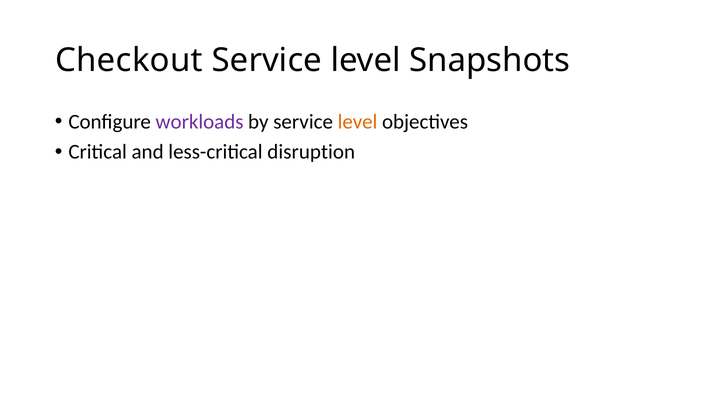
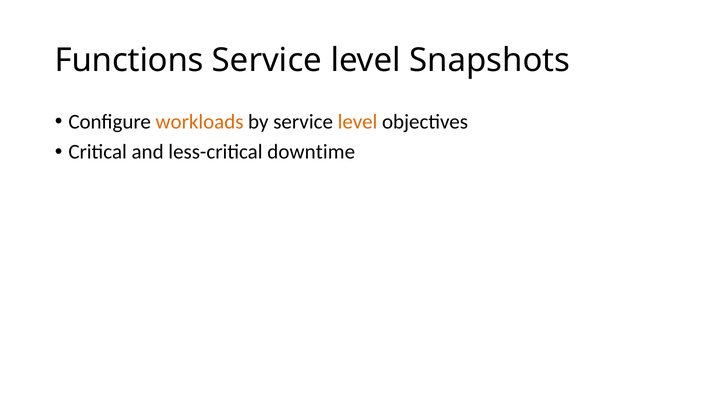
Checkout: Checkout -> Functions
workloads colour: purple -> orange
disruption: disruption -> downtime
